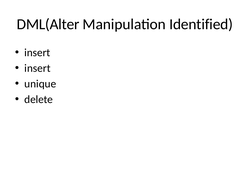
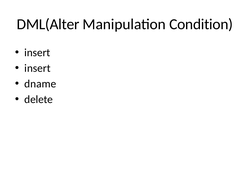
Identified: Identified -> Condition
unique: unique -> dname
